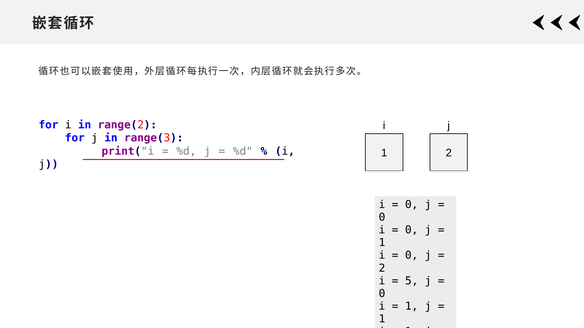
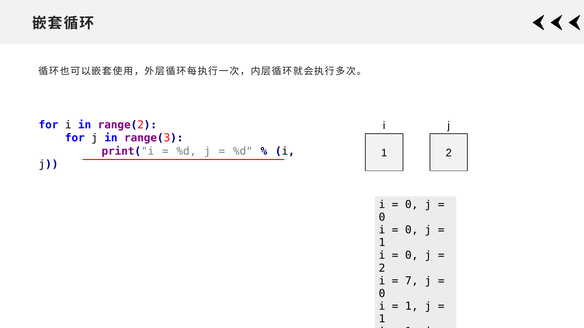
5: 5 -> 7
